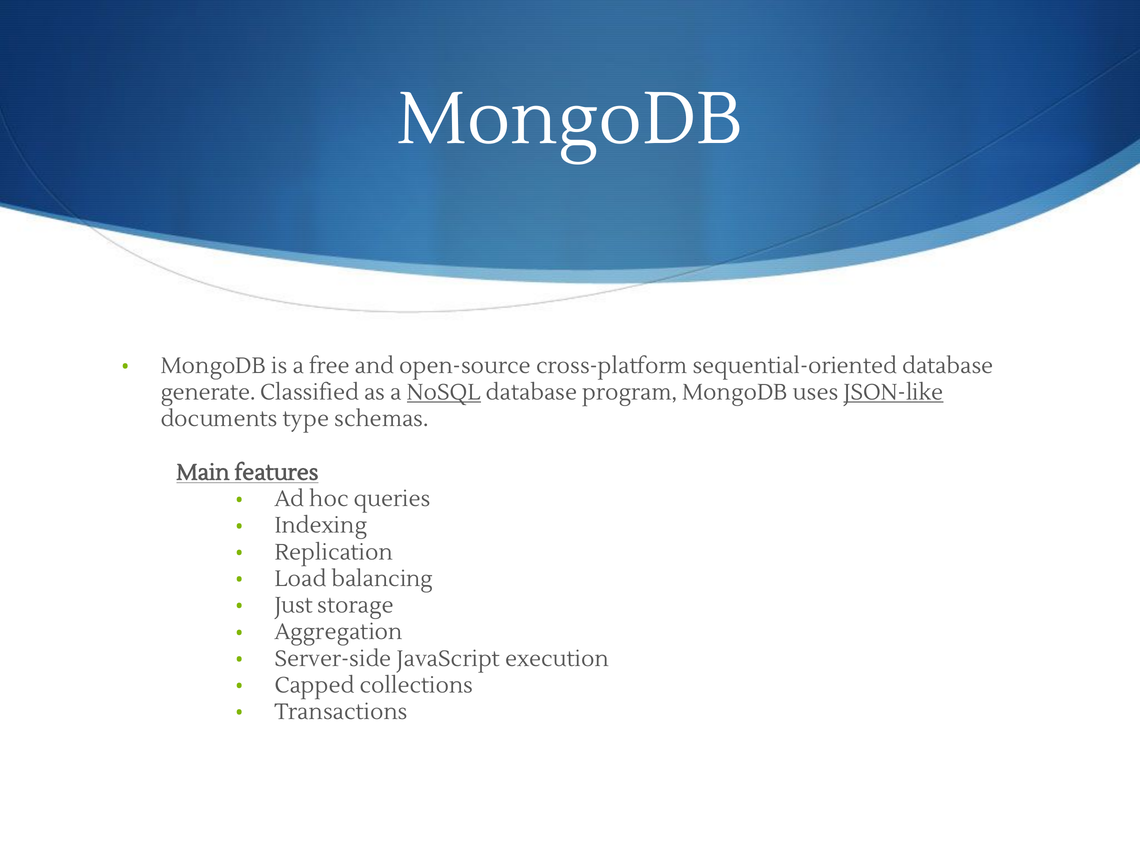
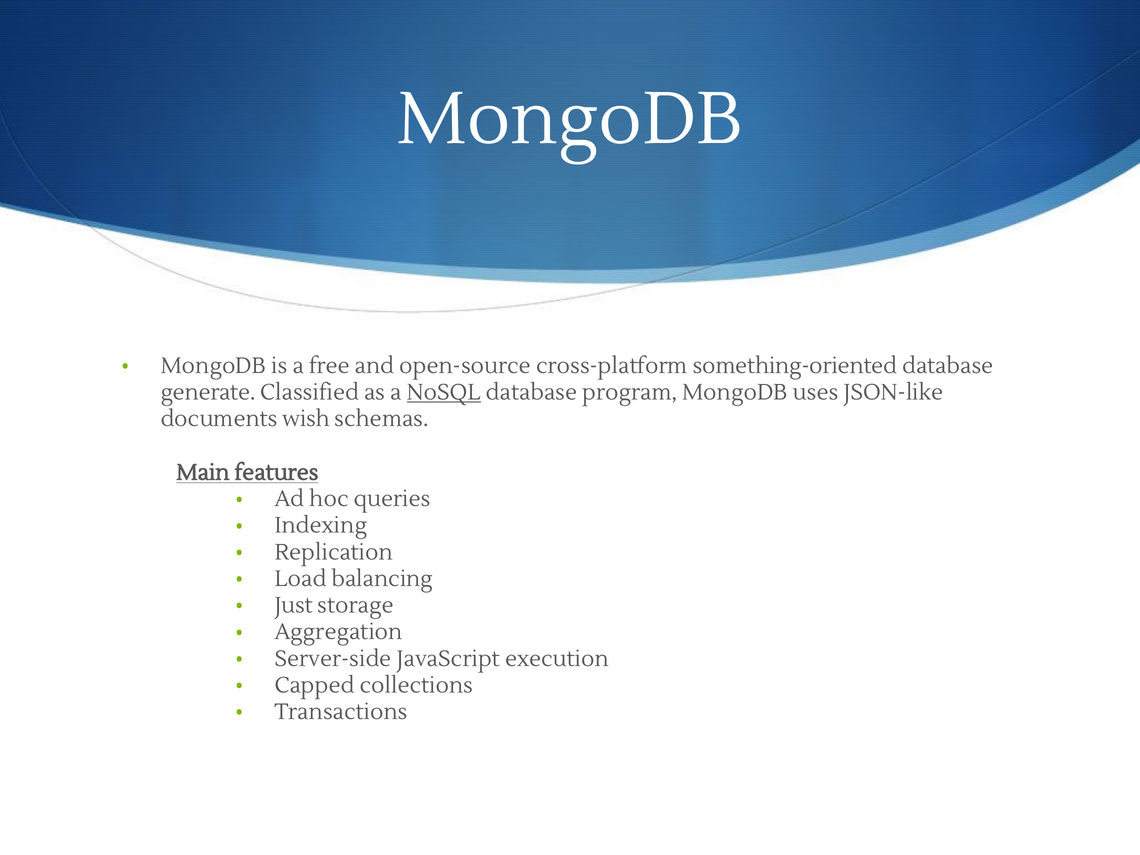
sequential-oriented: sequential-oriented -> something-oriented
JSON-like underline: present -> none
type: type -> wish
